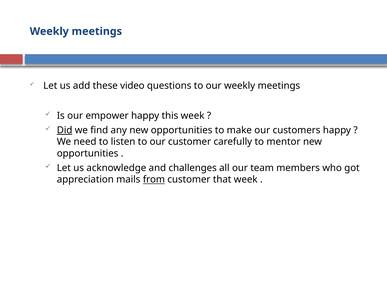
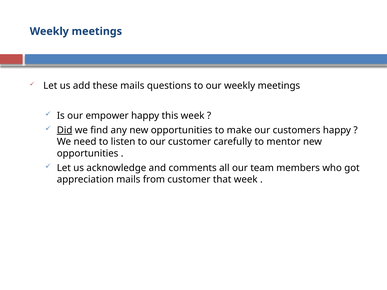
these video: video -> mails
challenges: challenges -> comments
from underline: present -> none
